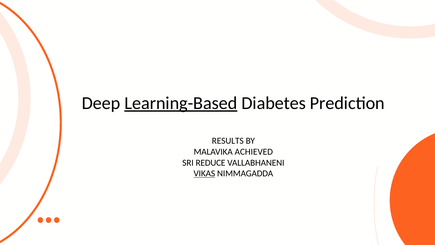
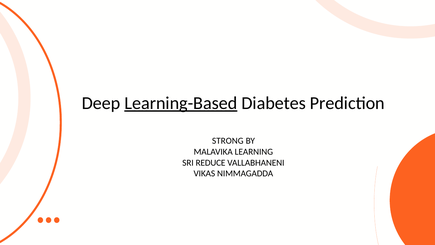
RESULTS: RESULTS -> STRONG
ACHIEVED: ACHIEVED -> LEARNING
VIKAS underline: present -> none
